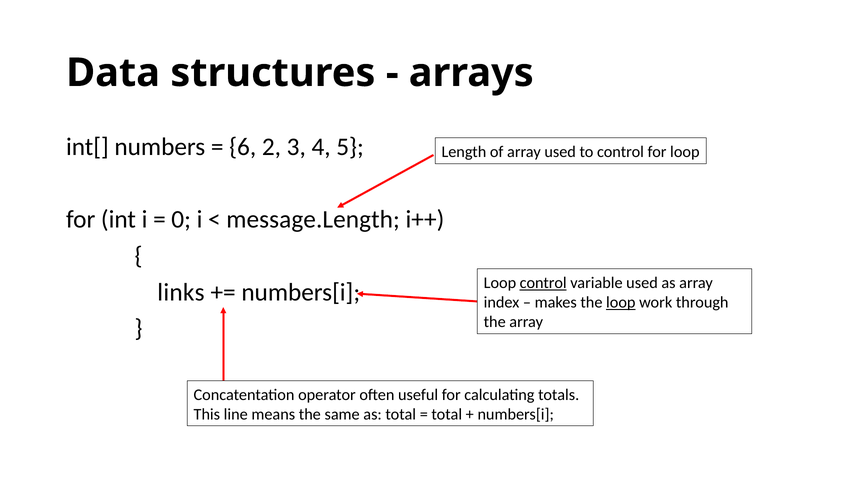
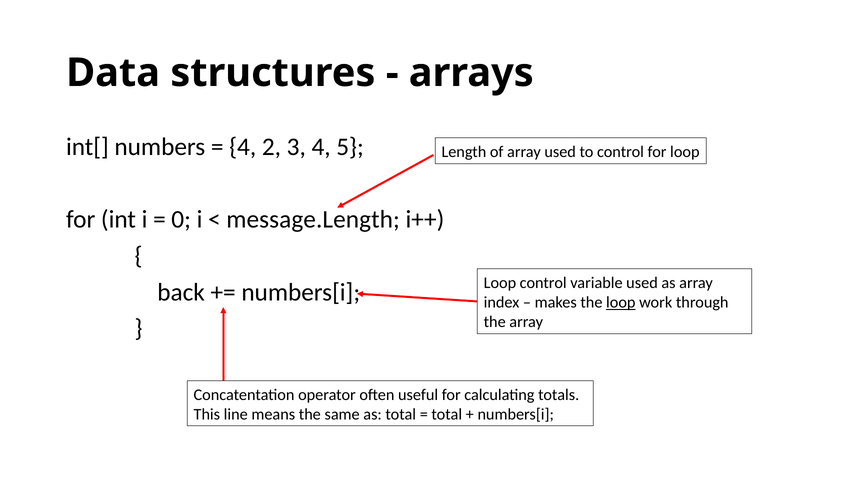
6 at (243, 147): 6 -> 4
control at (543, 283) underline: present -> none
links: links -> back
